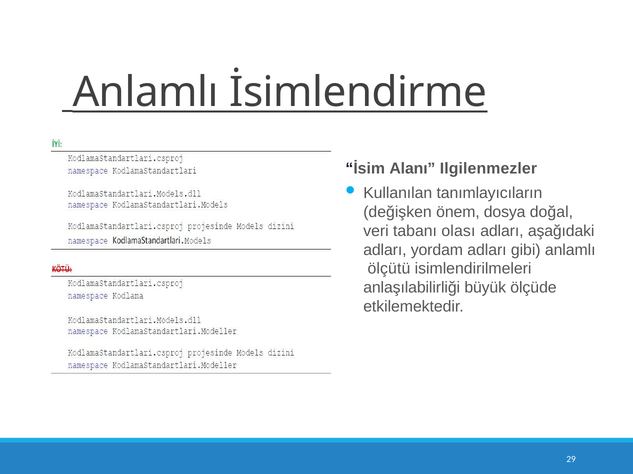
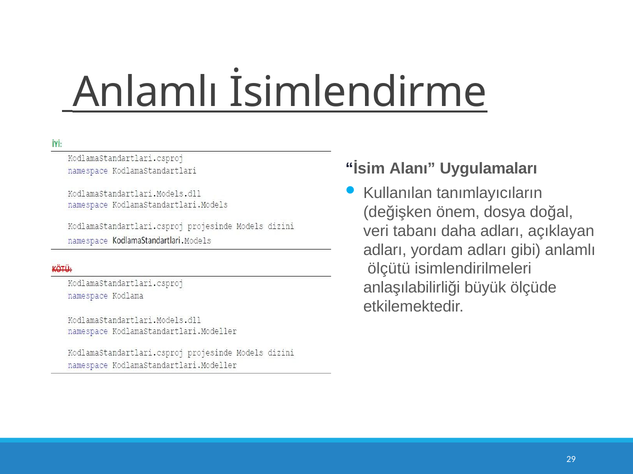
Ilgilenmezler: Ilgilenmezler -> Uygulamaları
olası: olası -> daha
aşağıdaki: aşağıdaki -> açıklayan
